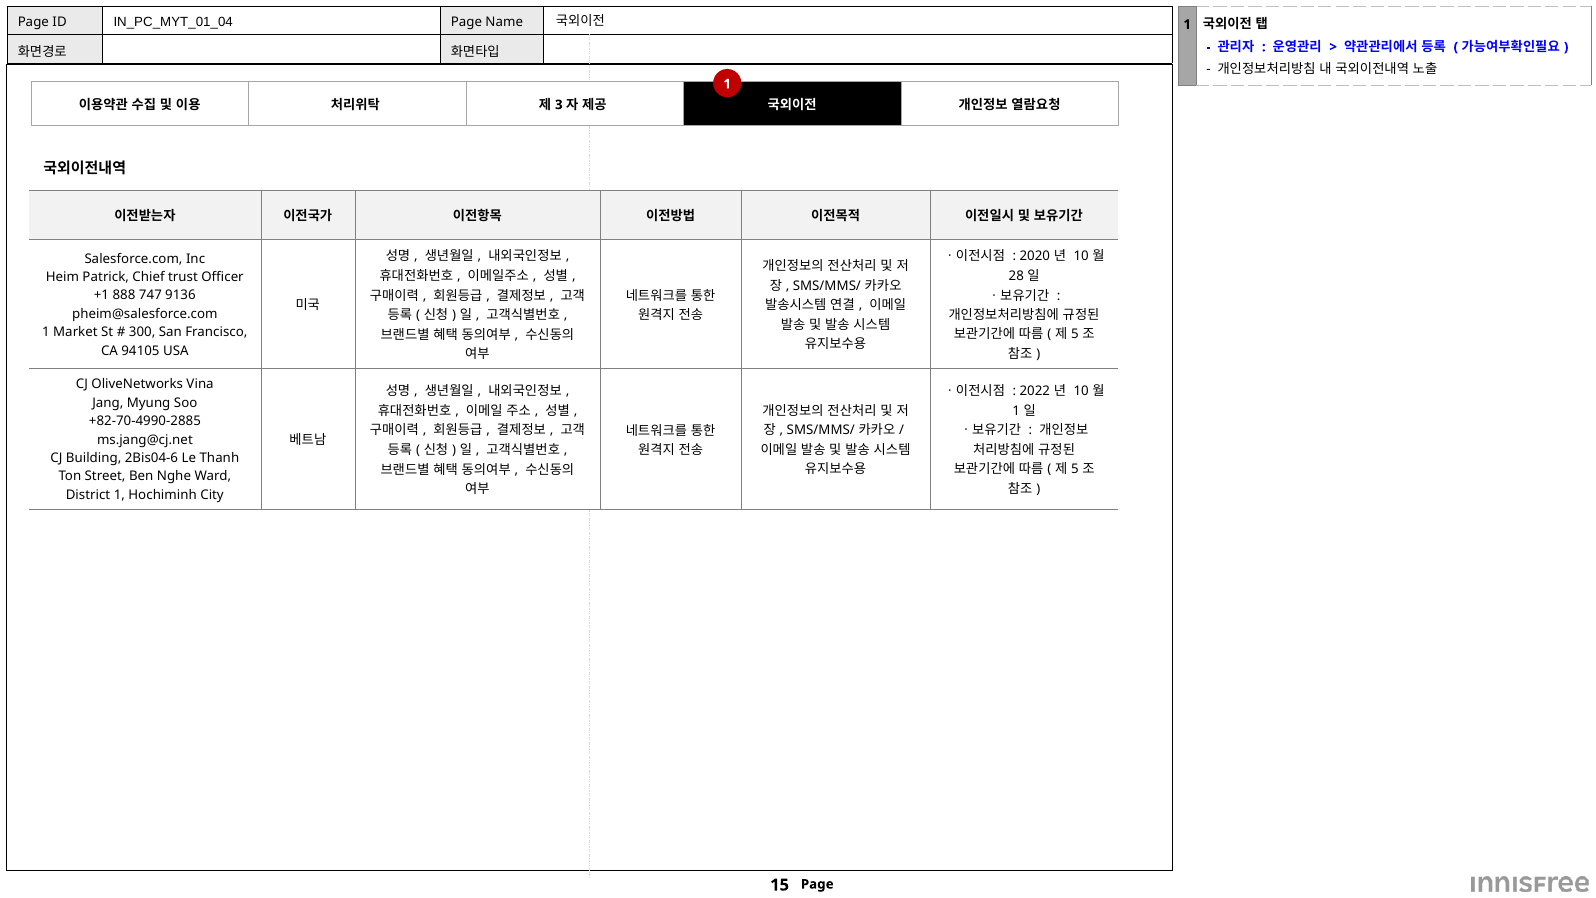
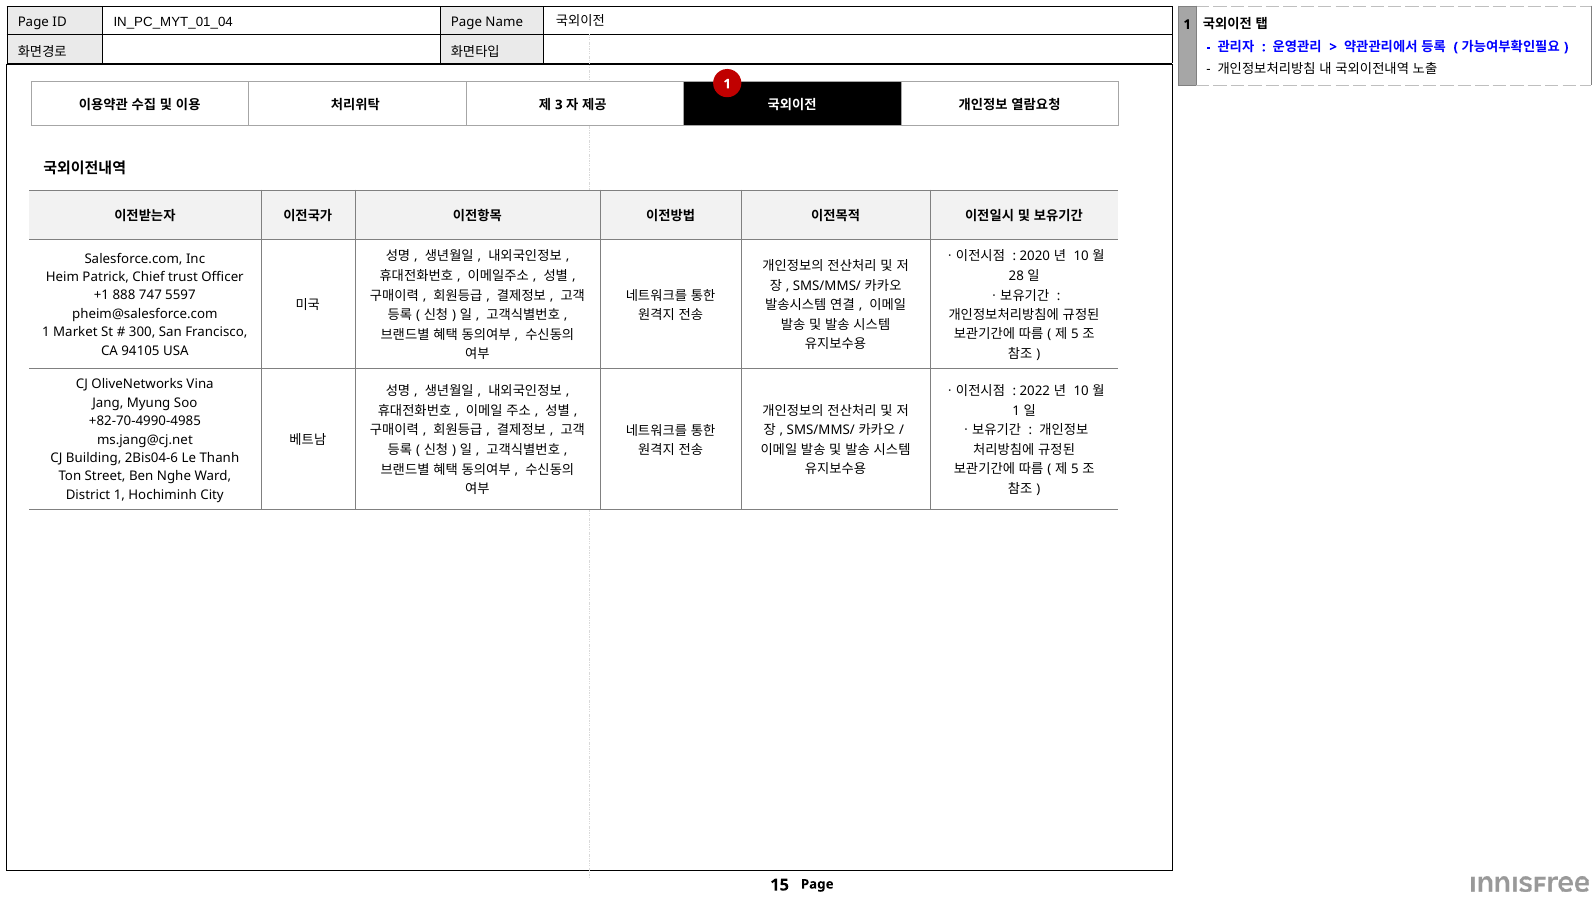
9136: 9136 -> 5597
+82-70-4990-2885: +82-70-4990-2885 -> +82-70-4990-4985
